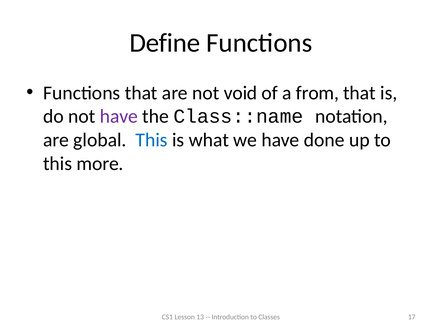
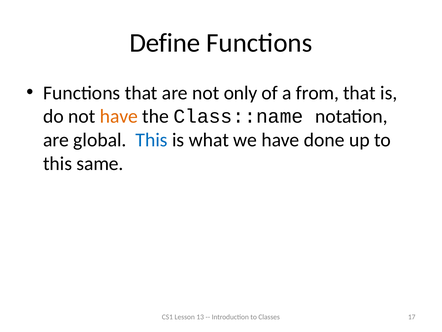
void: void -> only
have at (119, 116) colour: purple -> orange
more: more -> same
